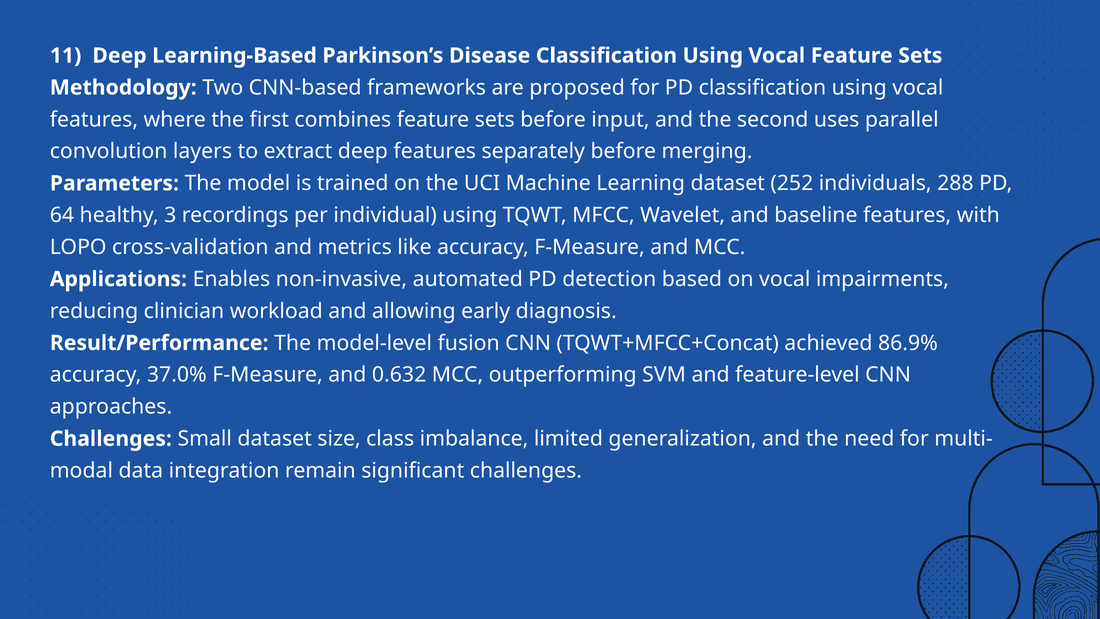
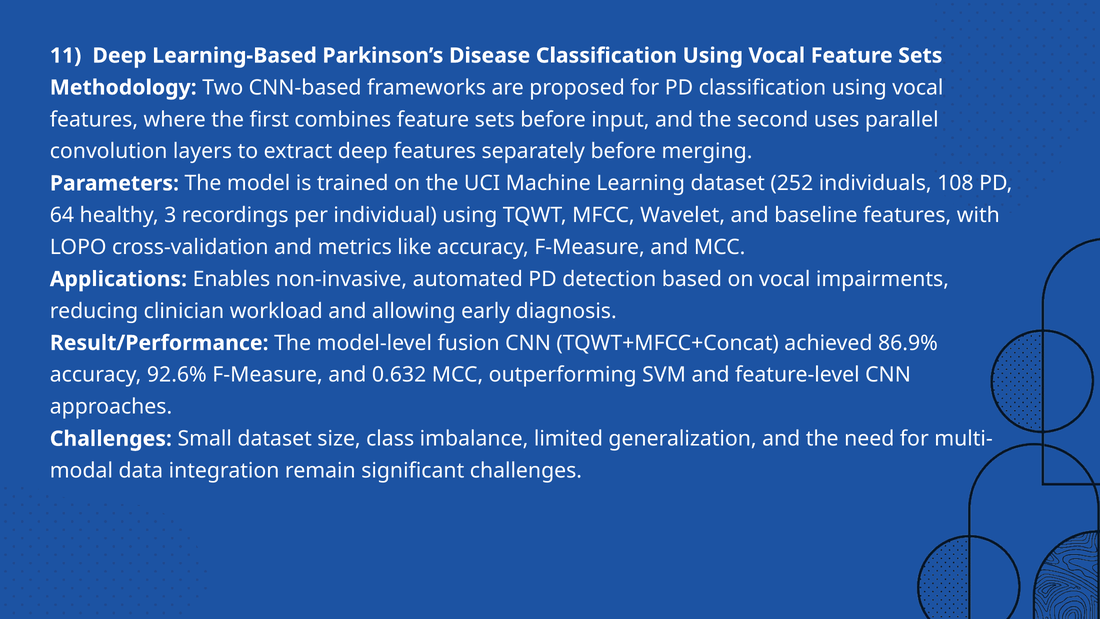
288: 288 -> 108
37.0%: 37.0% -> 92.6%
